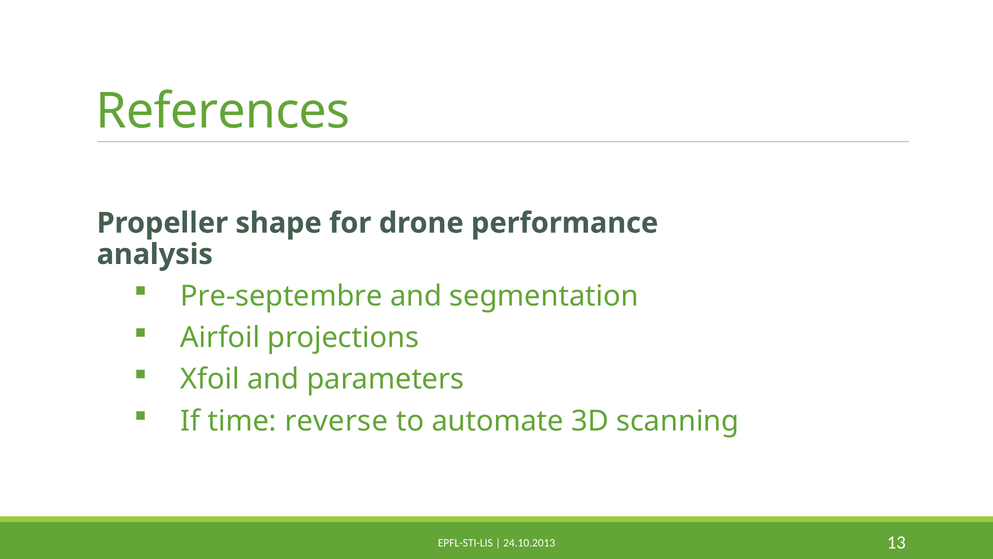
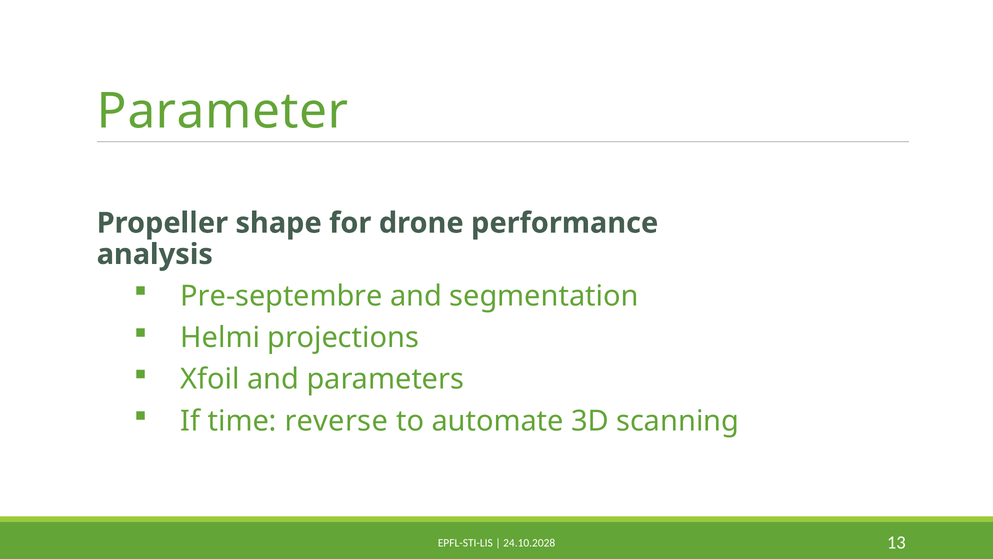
References: References -> Parameter
Airfoil: Airfoil -> Helmi
24.10.2013: 24.10.2013 -> 24.10.2028
